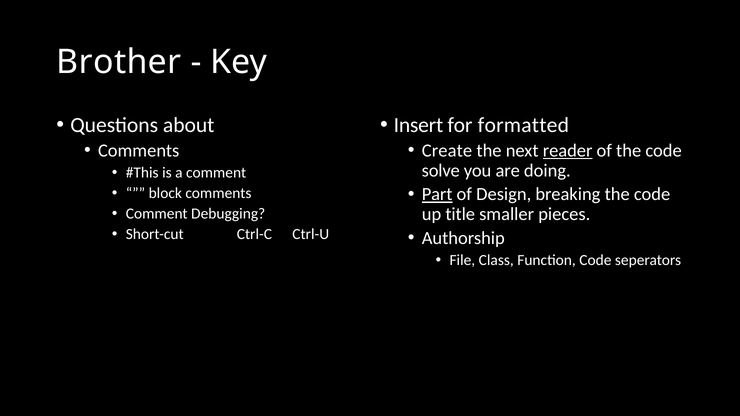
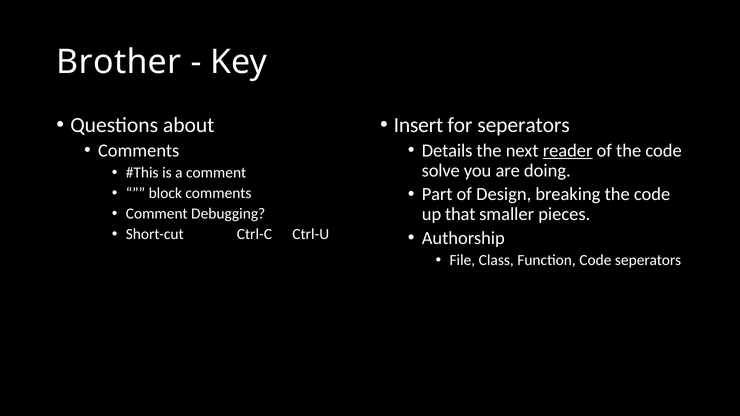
for formatted: formatted -> seperators
Create: Create -> Details
Part underline: present -> none
title: title -> that
